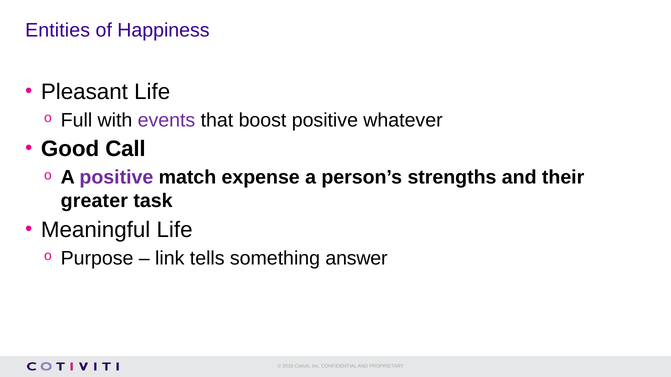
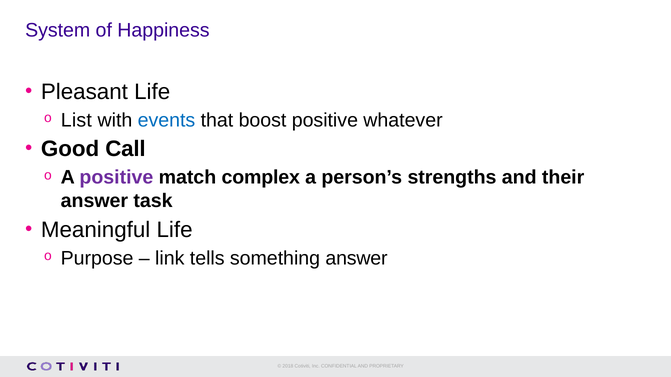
Entities: Entities -> System
Full: Full -> List
events colour: purple -> blue
expense: expense -> complex
greater at (94, 201): greater -> answer
